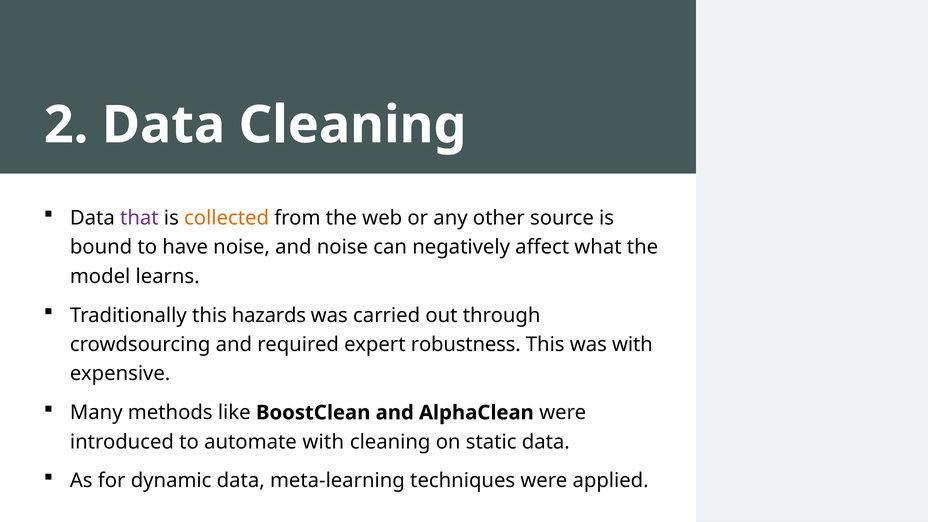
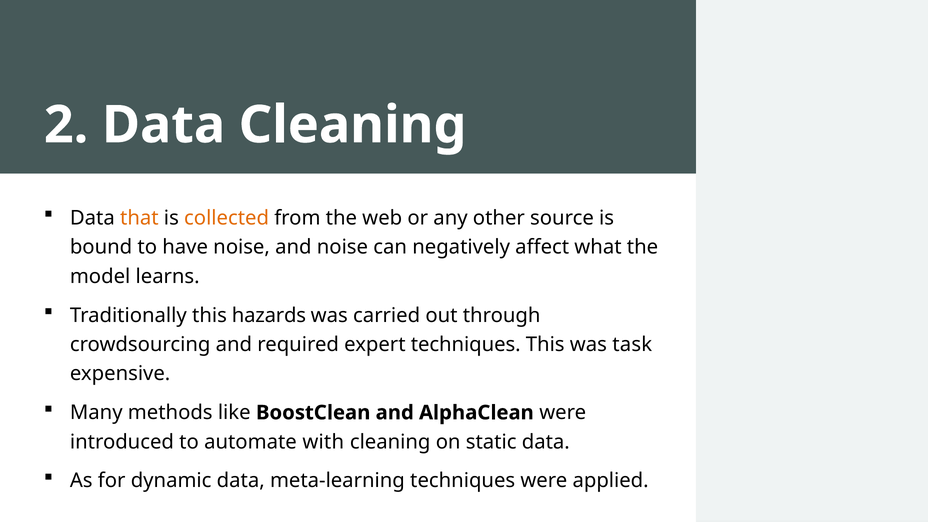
that colour: purple -> orange
expert robustness: robustness -> techniques
was with: with -> task
